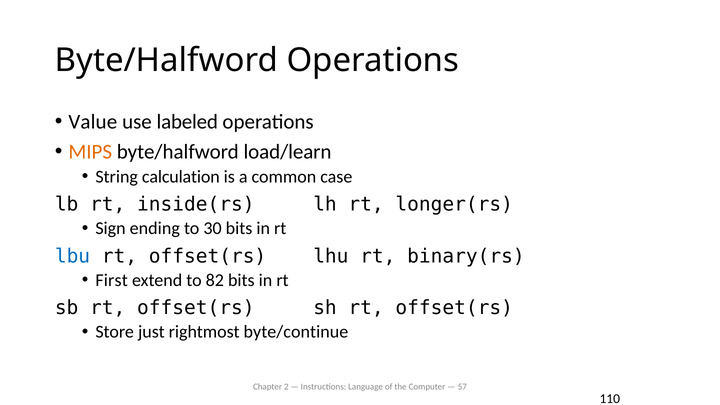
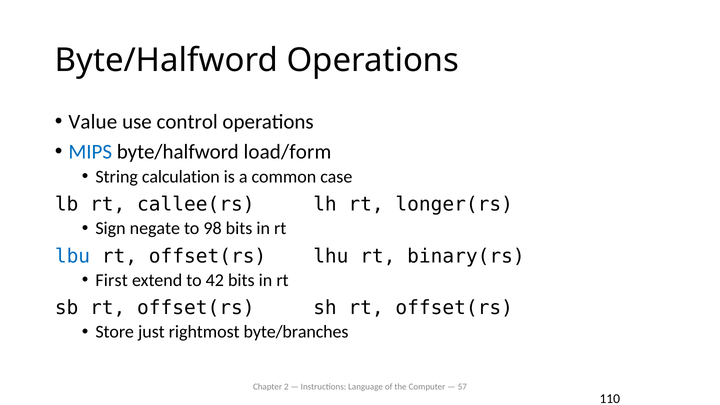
labeled: labeled -> control
MIPS colour: orange -> blue
load/learn: load/learn -> load/form
inside(rs: inside(rs -> callee(rs
ending: ending -> negate
30: 30 -> 98
82: 82 -> 42
byte/continue: byte/continue -> byte/branches
